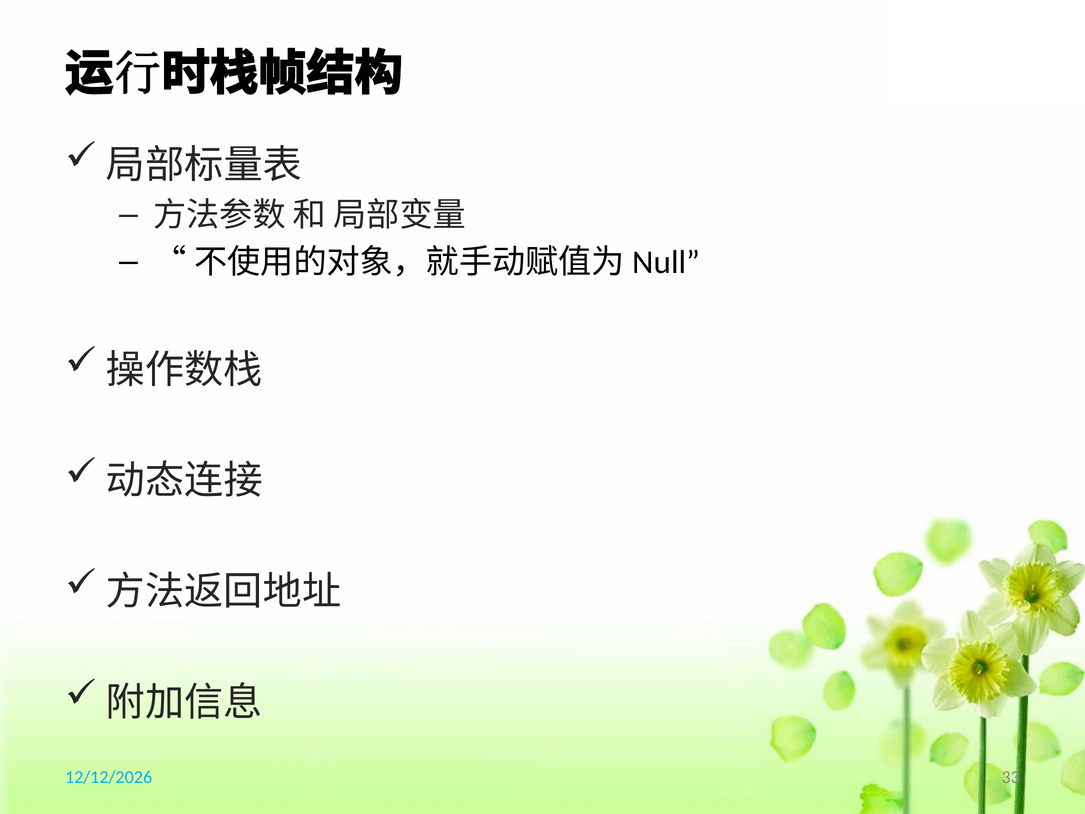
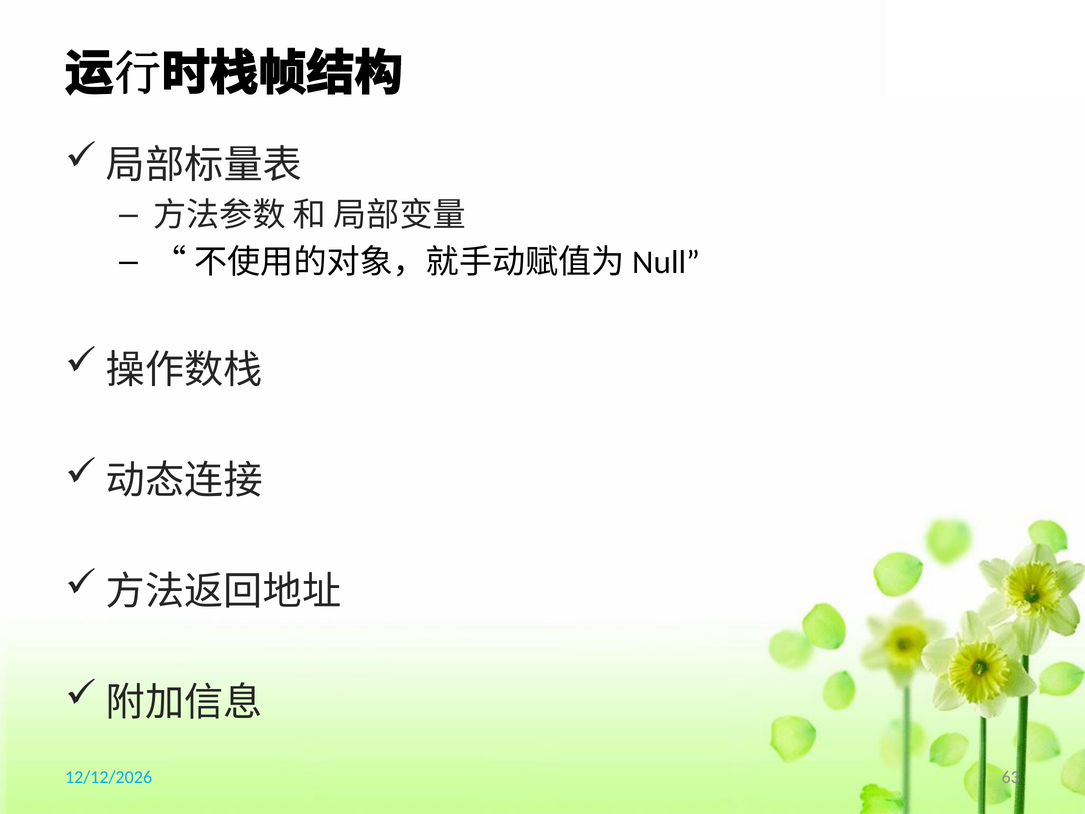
33: 33 -> 63
